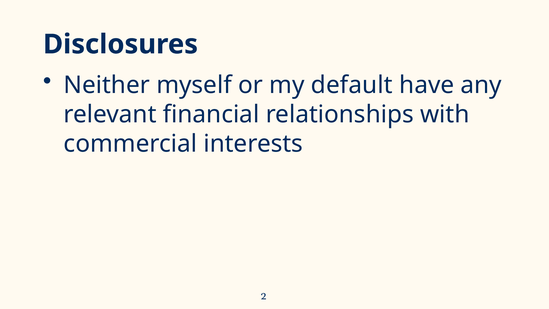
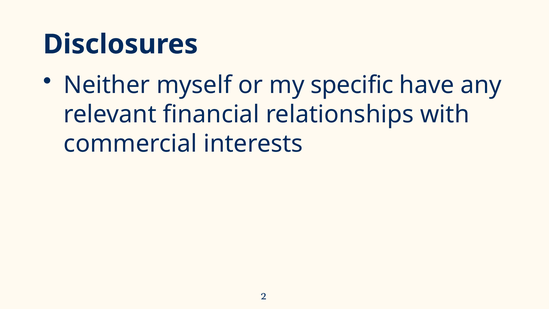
default: default -> specific
